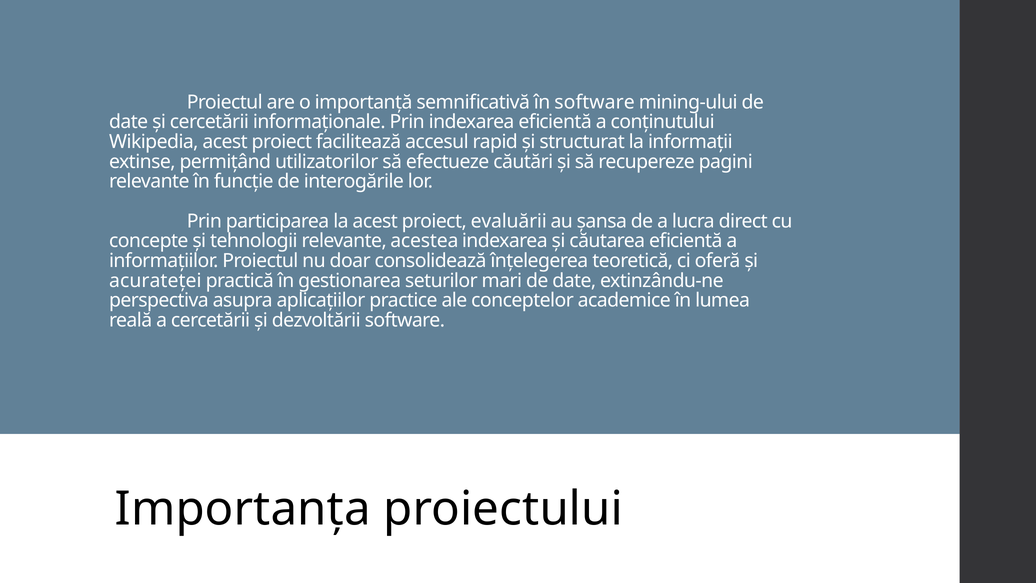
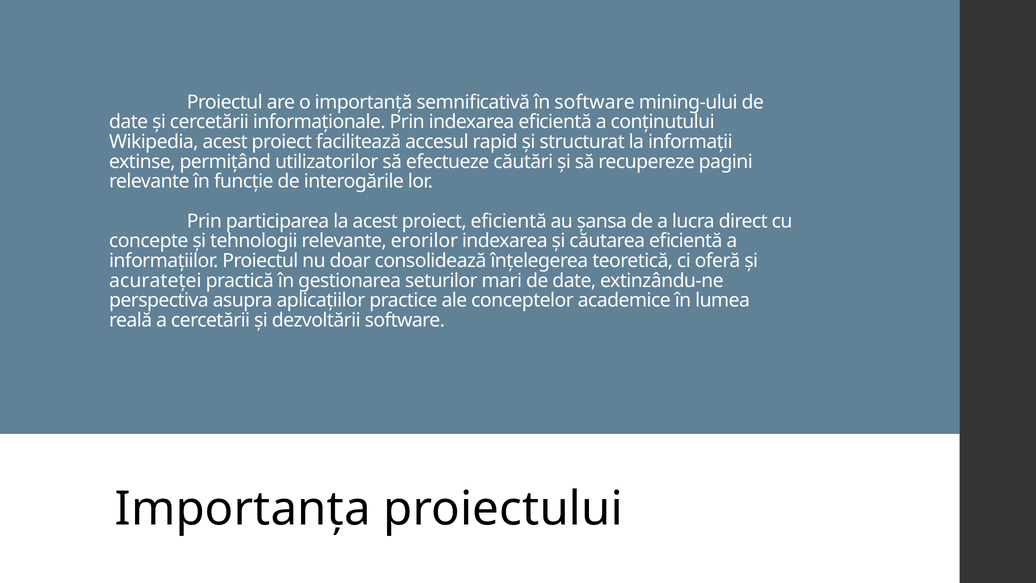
proiect evaluării: evaluării -> eficientă
acestea: acestea -> erorilor
